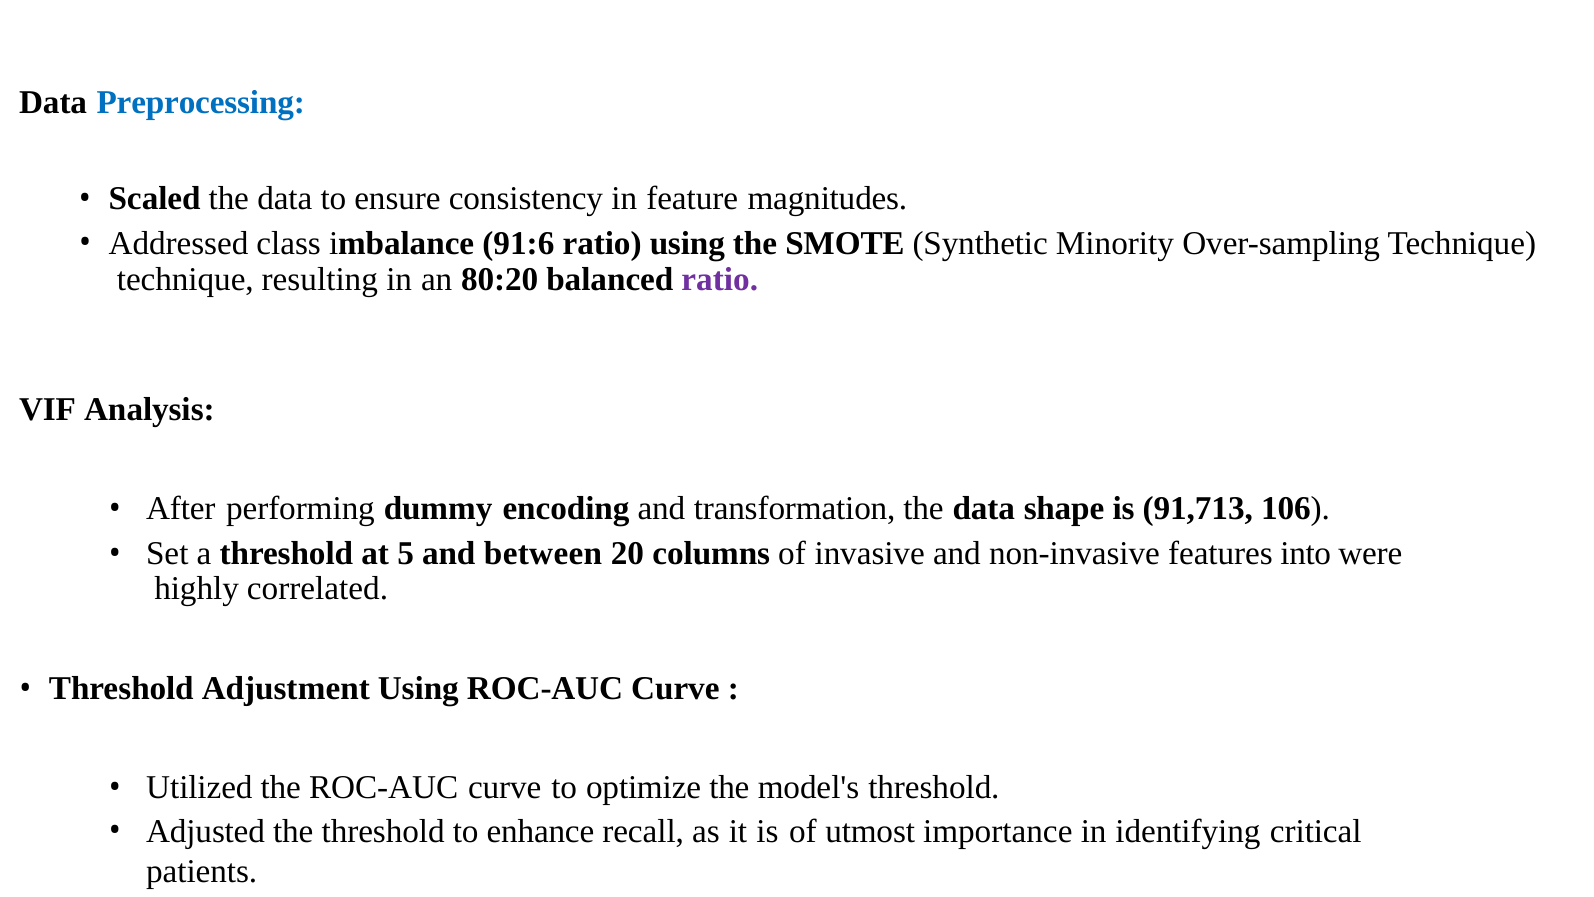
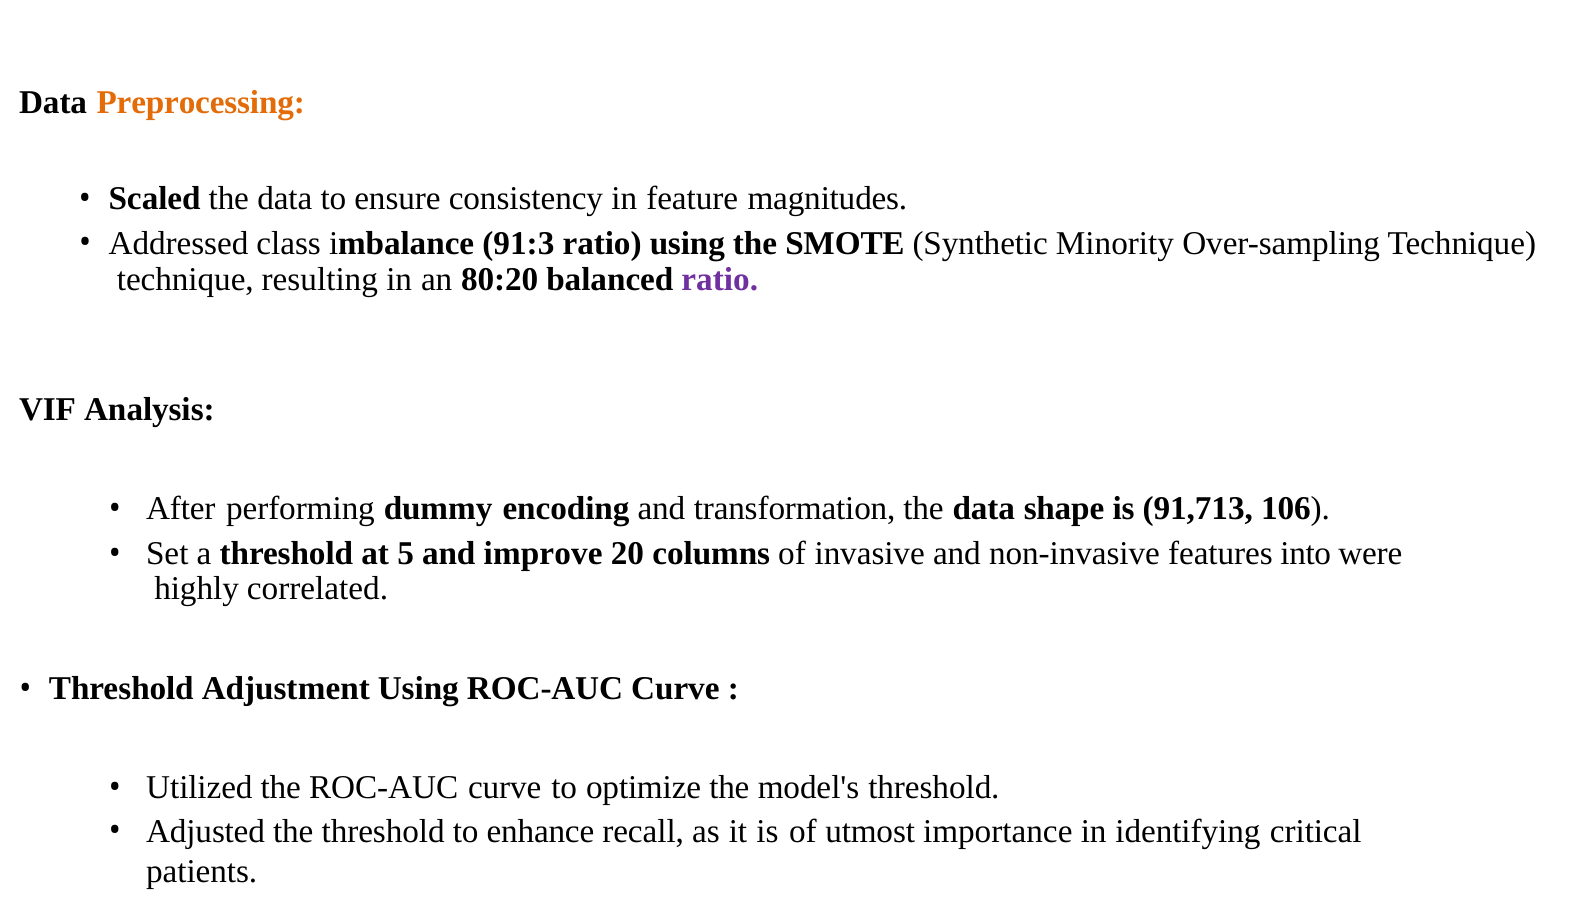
Preprocessing colour: blue -> orange
91:6: 91:6 -> 91:3
between: between -> improve
